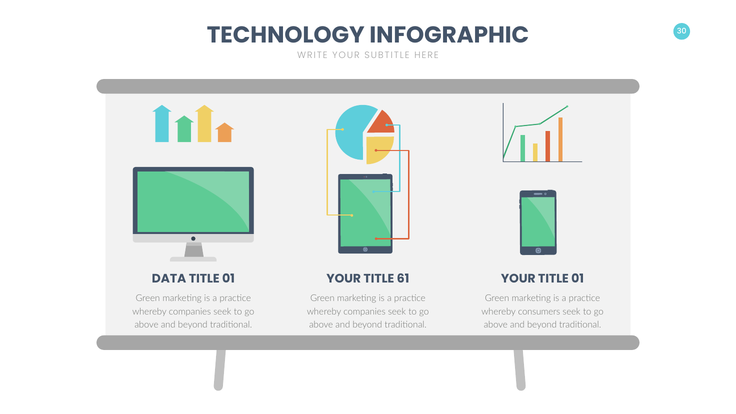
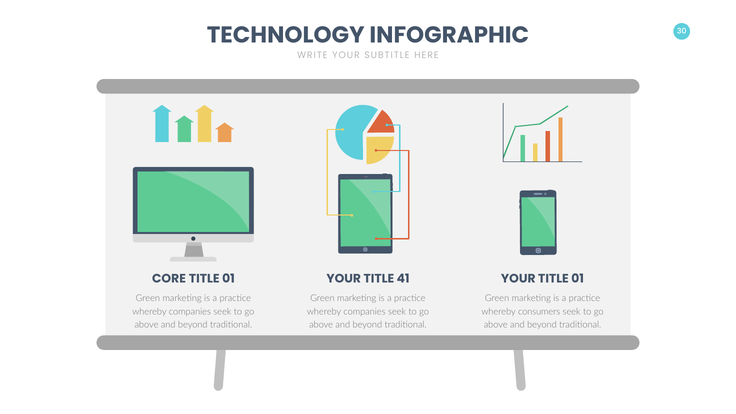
DATA: DATA -> CORE
61: 61 -> 41
